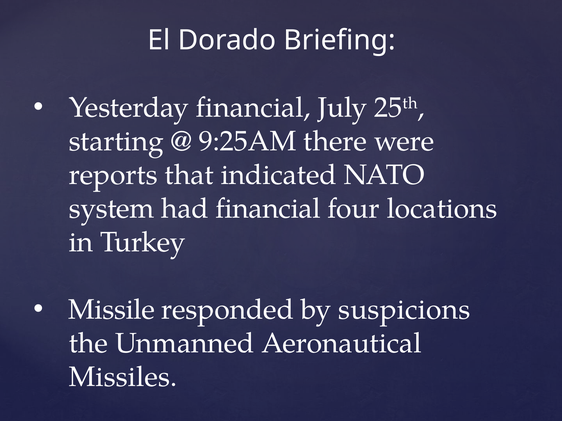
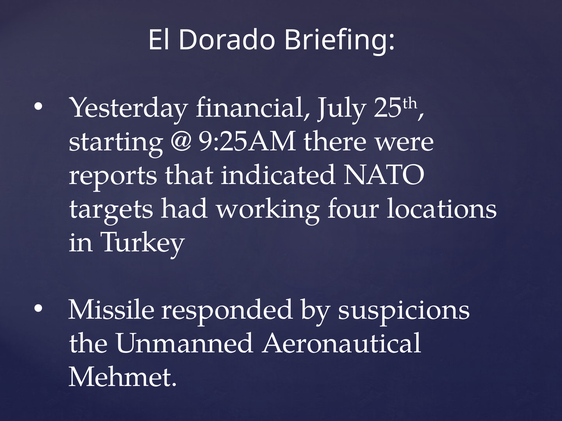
system: system -> targets
had financial: financial -> working
Missiles: Missiles -> Mehmet
